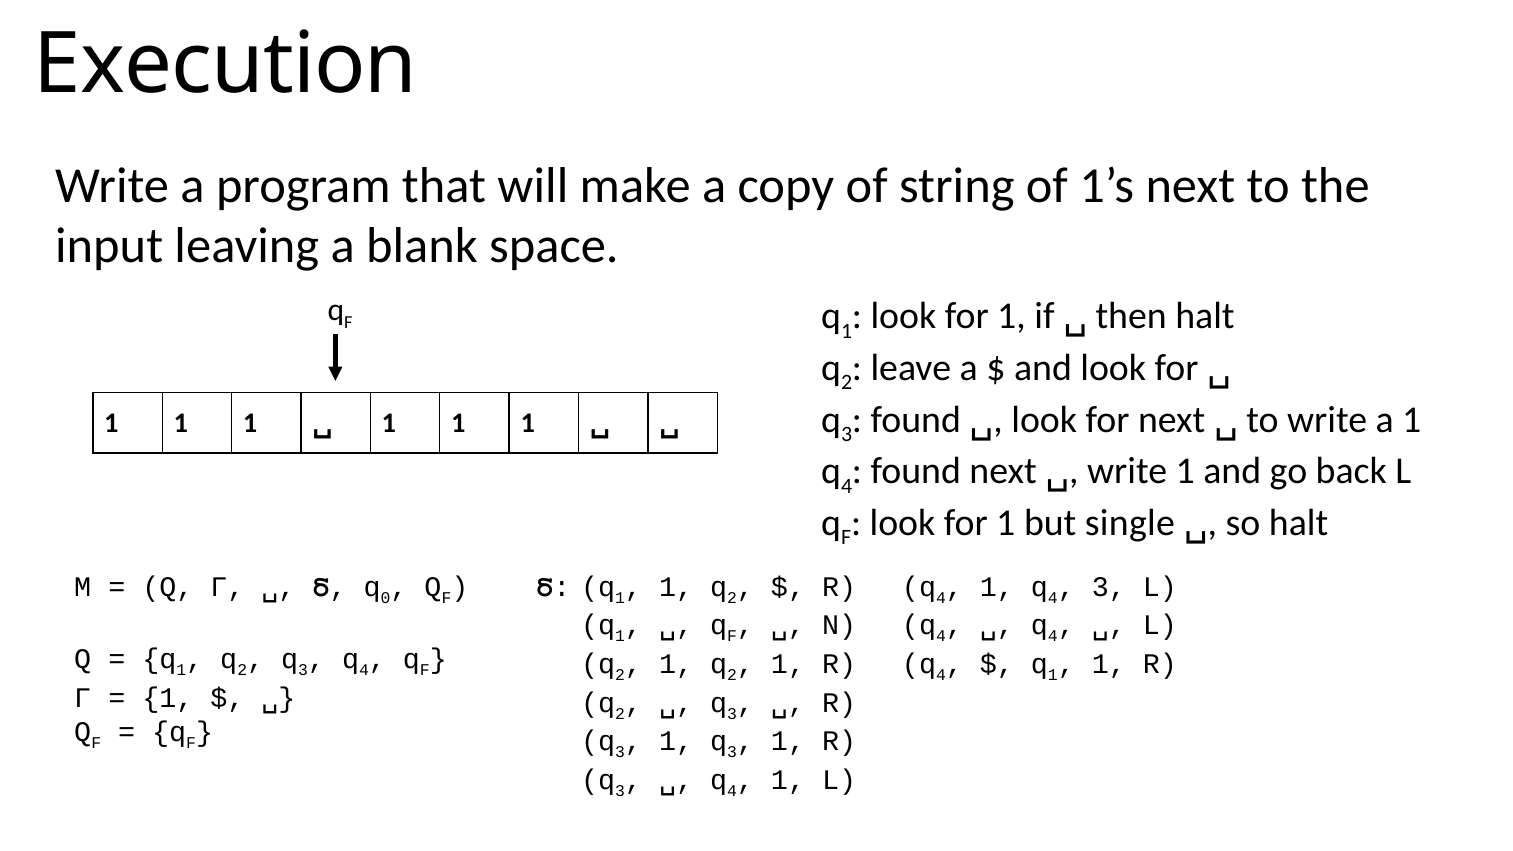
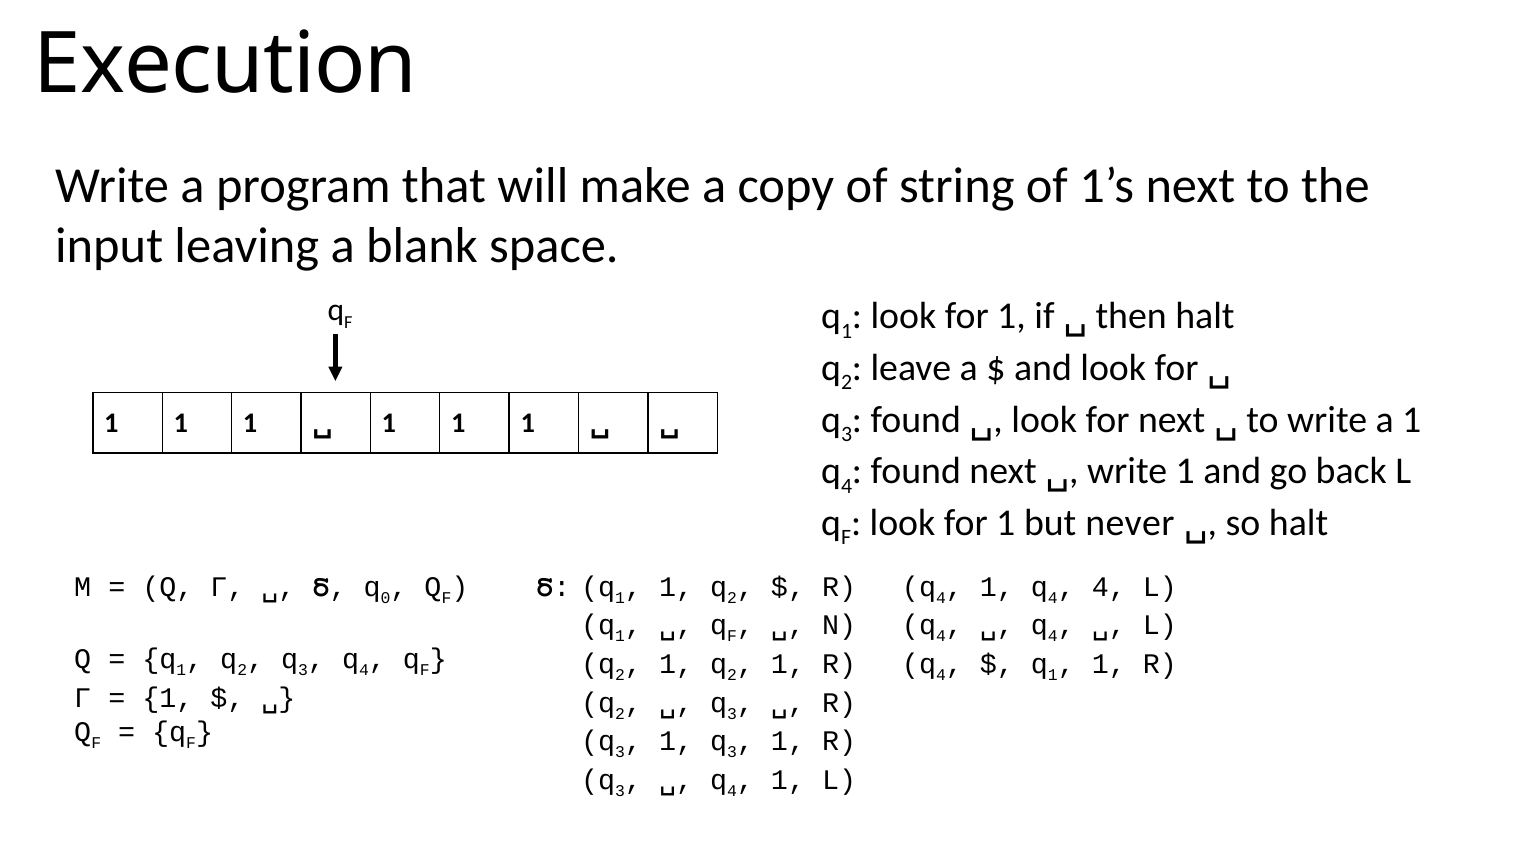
single: single -> never
3 at (1109, 587): 3 -> 4
